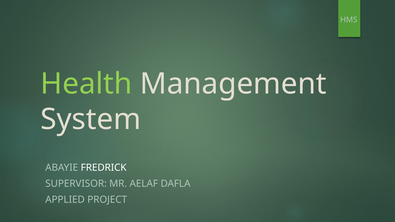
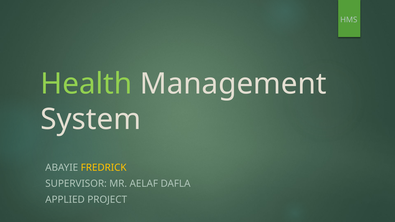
FREDRICK colour: white -> yellow
